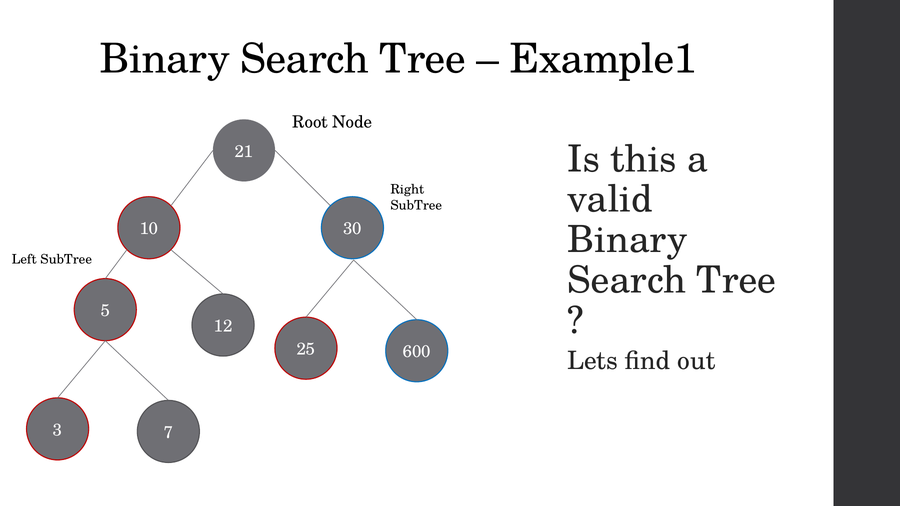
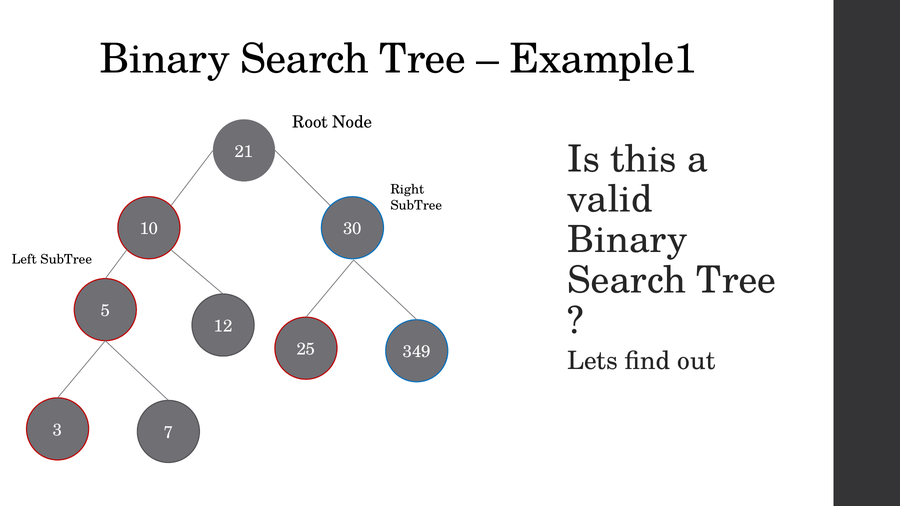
600: 600 -> 349
